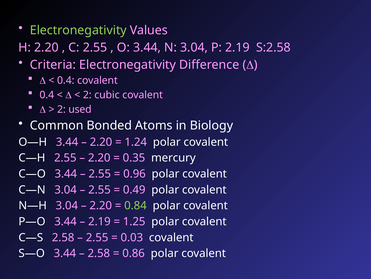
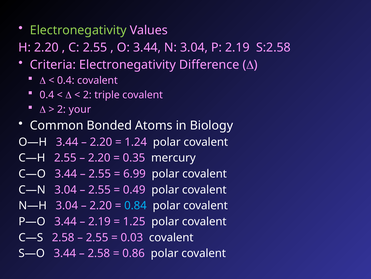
cubic: cubic -> triple
used: used -> your
0.96: 0.96 -> 6.99
0.84 colour: light green -> light blue
